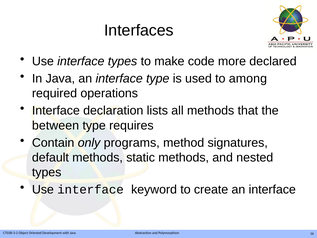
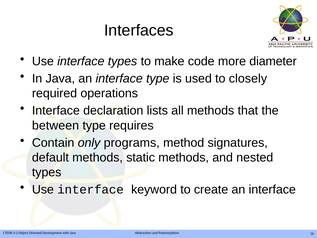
declared: declared -> diameter
among: among -> closely
